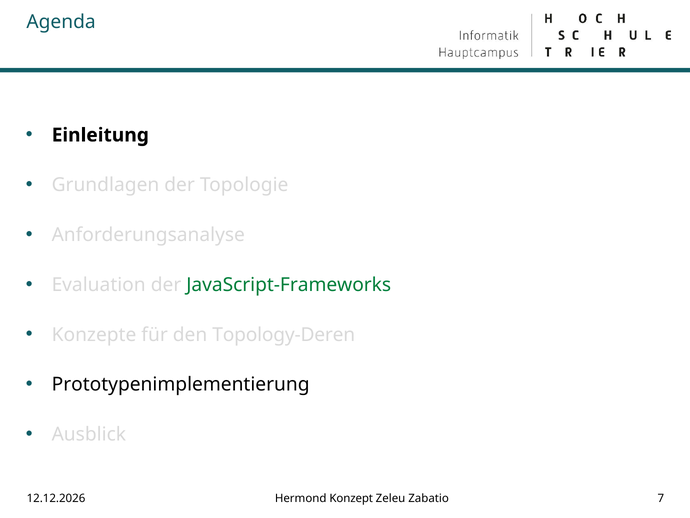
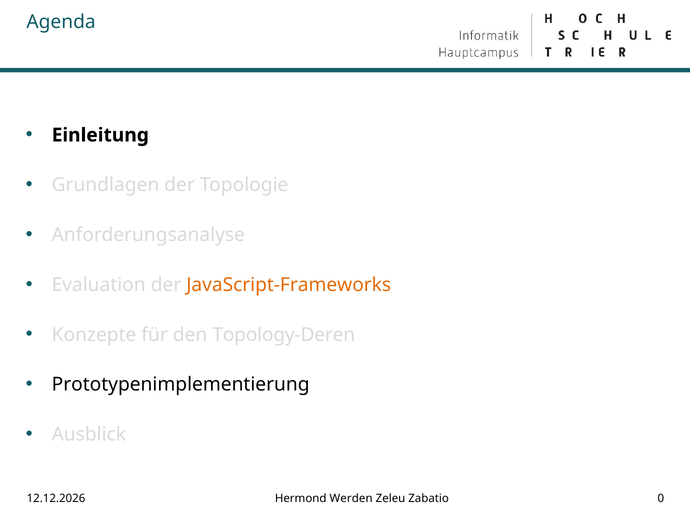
JavaScript-Frameworks colour: green -> orange
Konzept: Konzept -> Werden
7: 7 -> 0
